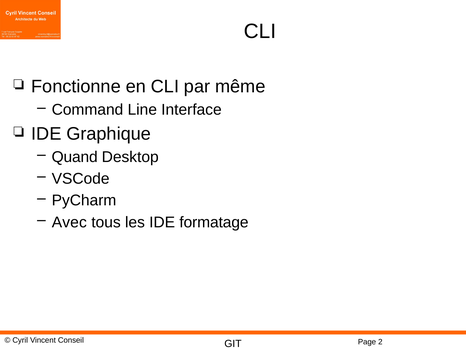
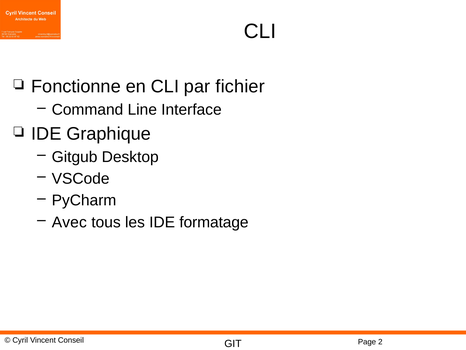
même: même -> fichier
Quand: Quand -> Gitgub
